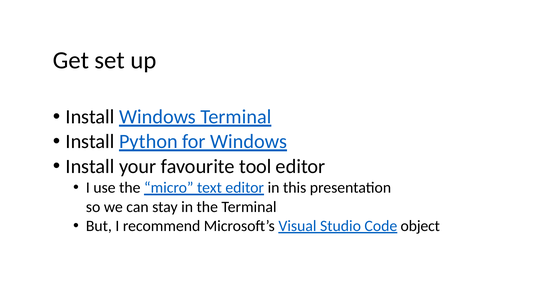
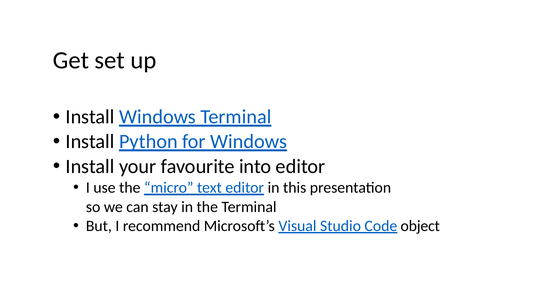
tool: tool -> into
